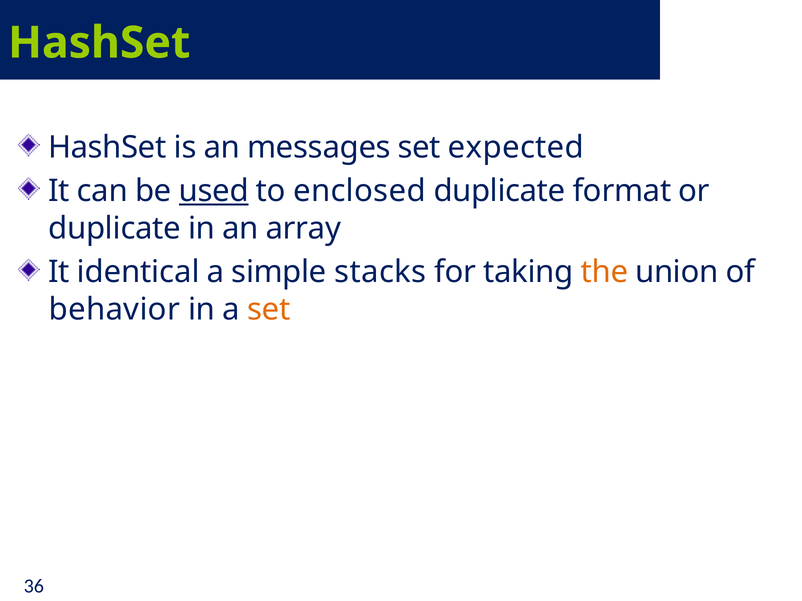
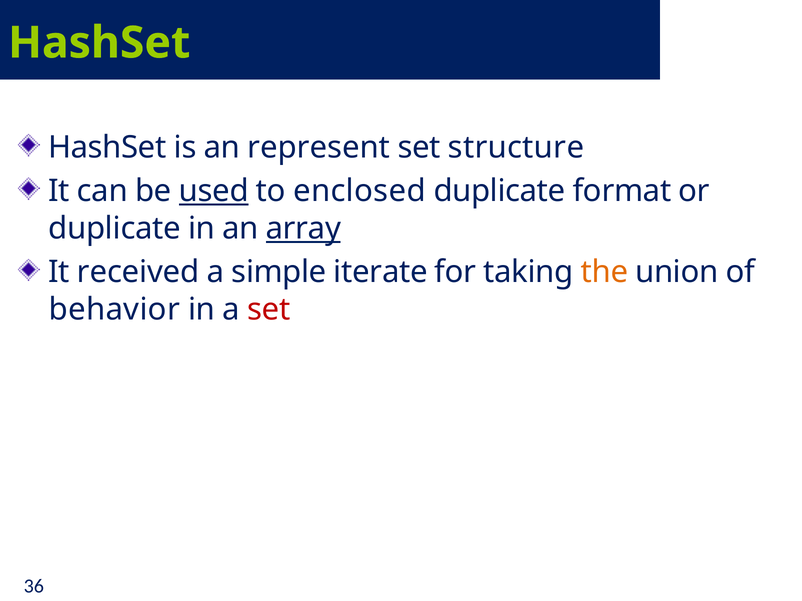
messages: messages -> represent
expected: expected -> structure
array underline: none -> present
identical: identical -> received
stacks: stacks -> iterate
set at (269, 310) colour: orange -> red
